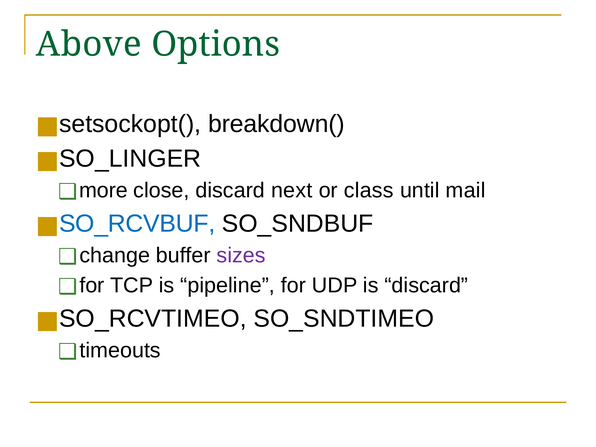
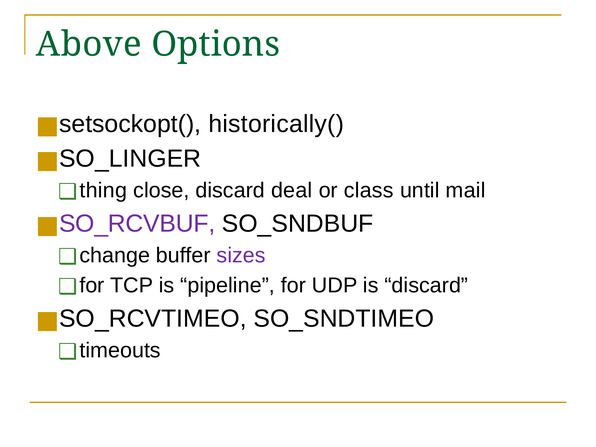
breakdown(: breakdown( -> historically(
more: more -> thing
next: next -> deal
SO_RCVBUF colour: blue -> purple
